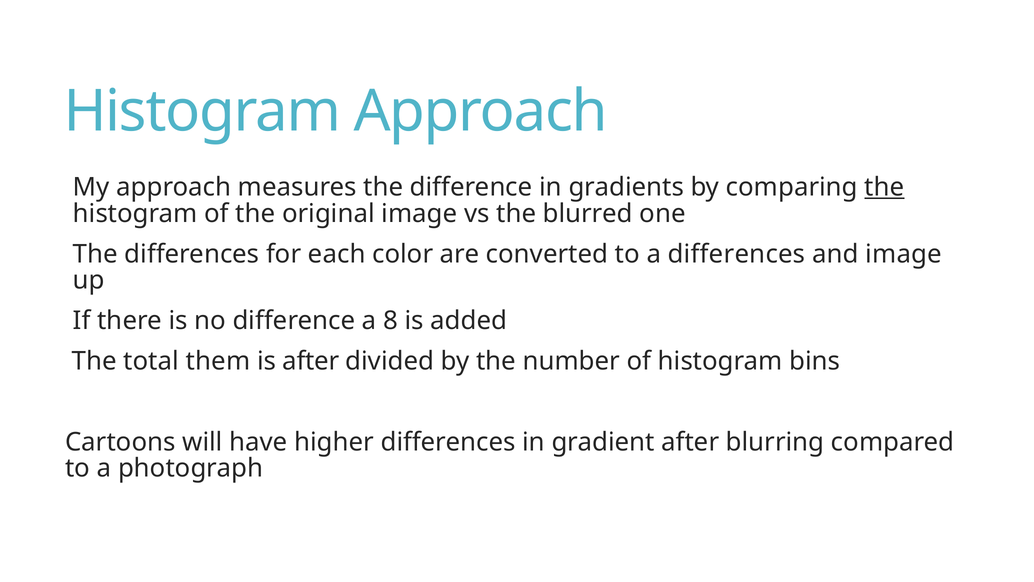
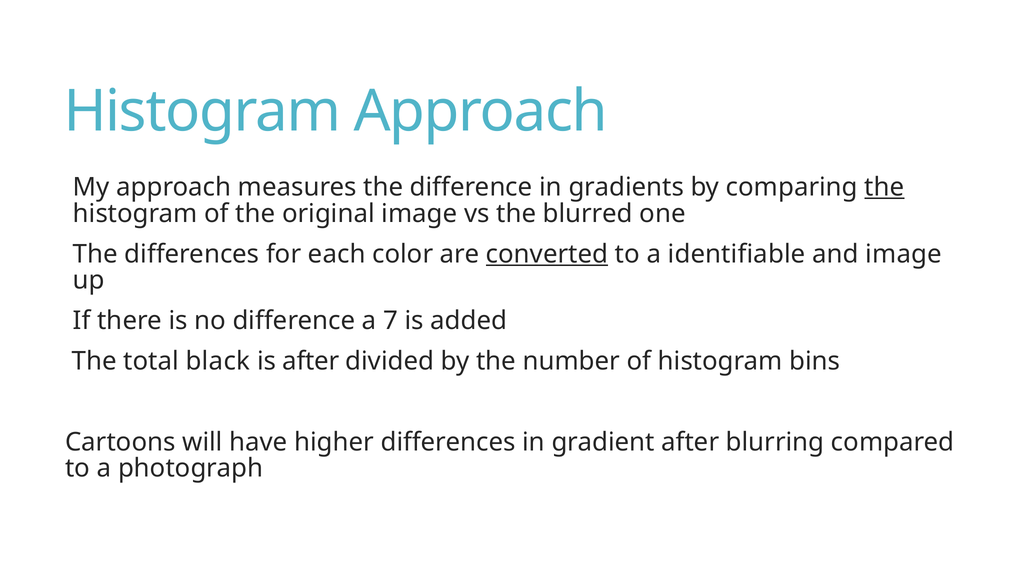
converted underline: none -> present
a differences: differences -> identifiable
8: 8 -> 7
them: them -> black
